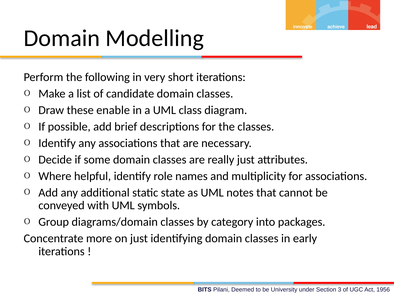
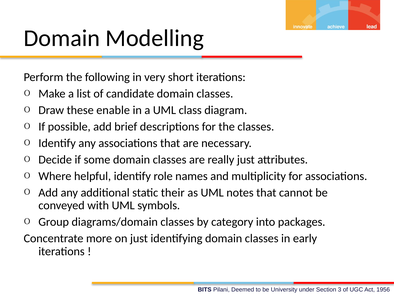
state: state -> their
